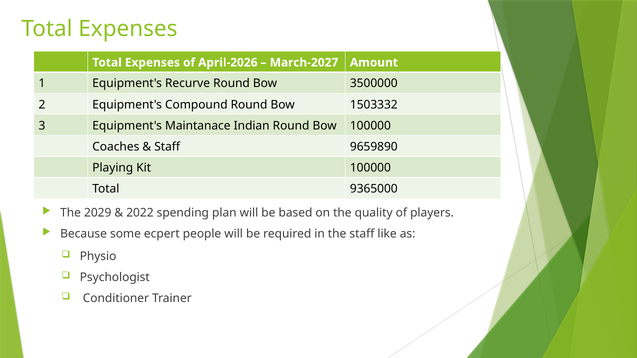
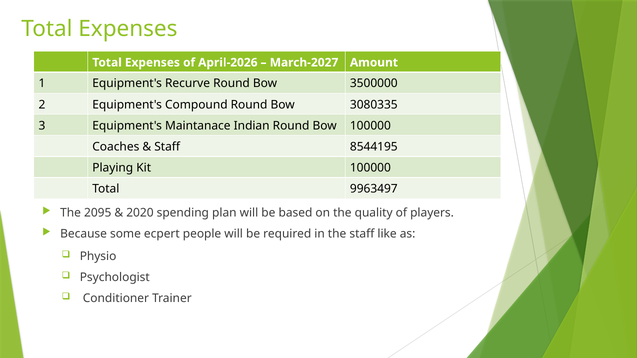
1503332: 1503332 -> 3080335
9659890: 9659890 -> 8544195
9365000: 9365000 -> 9963497
2029: 2029 -> 2095
2022: 2022 -> 2020
